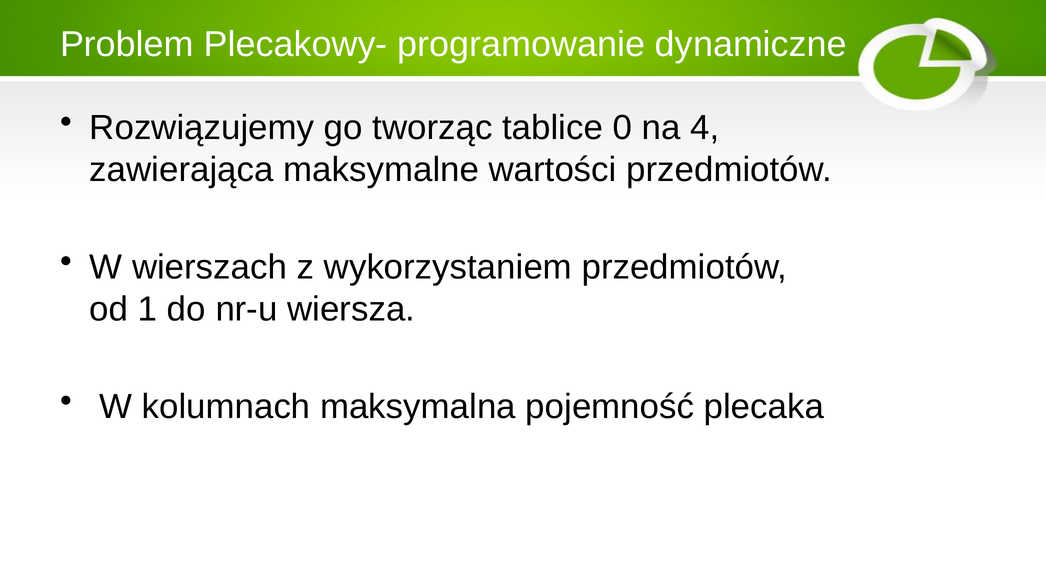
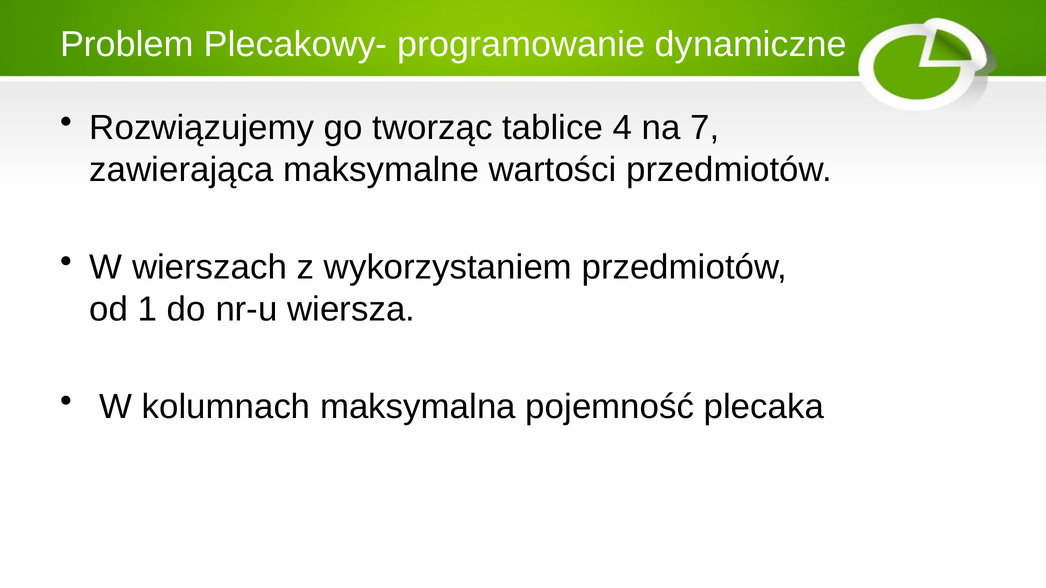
0: 0 -> 4
4: 4 -> 7
